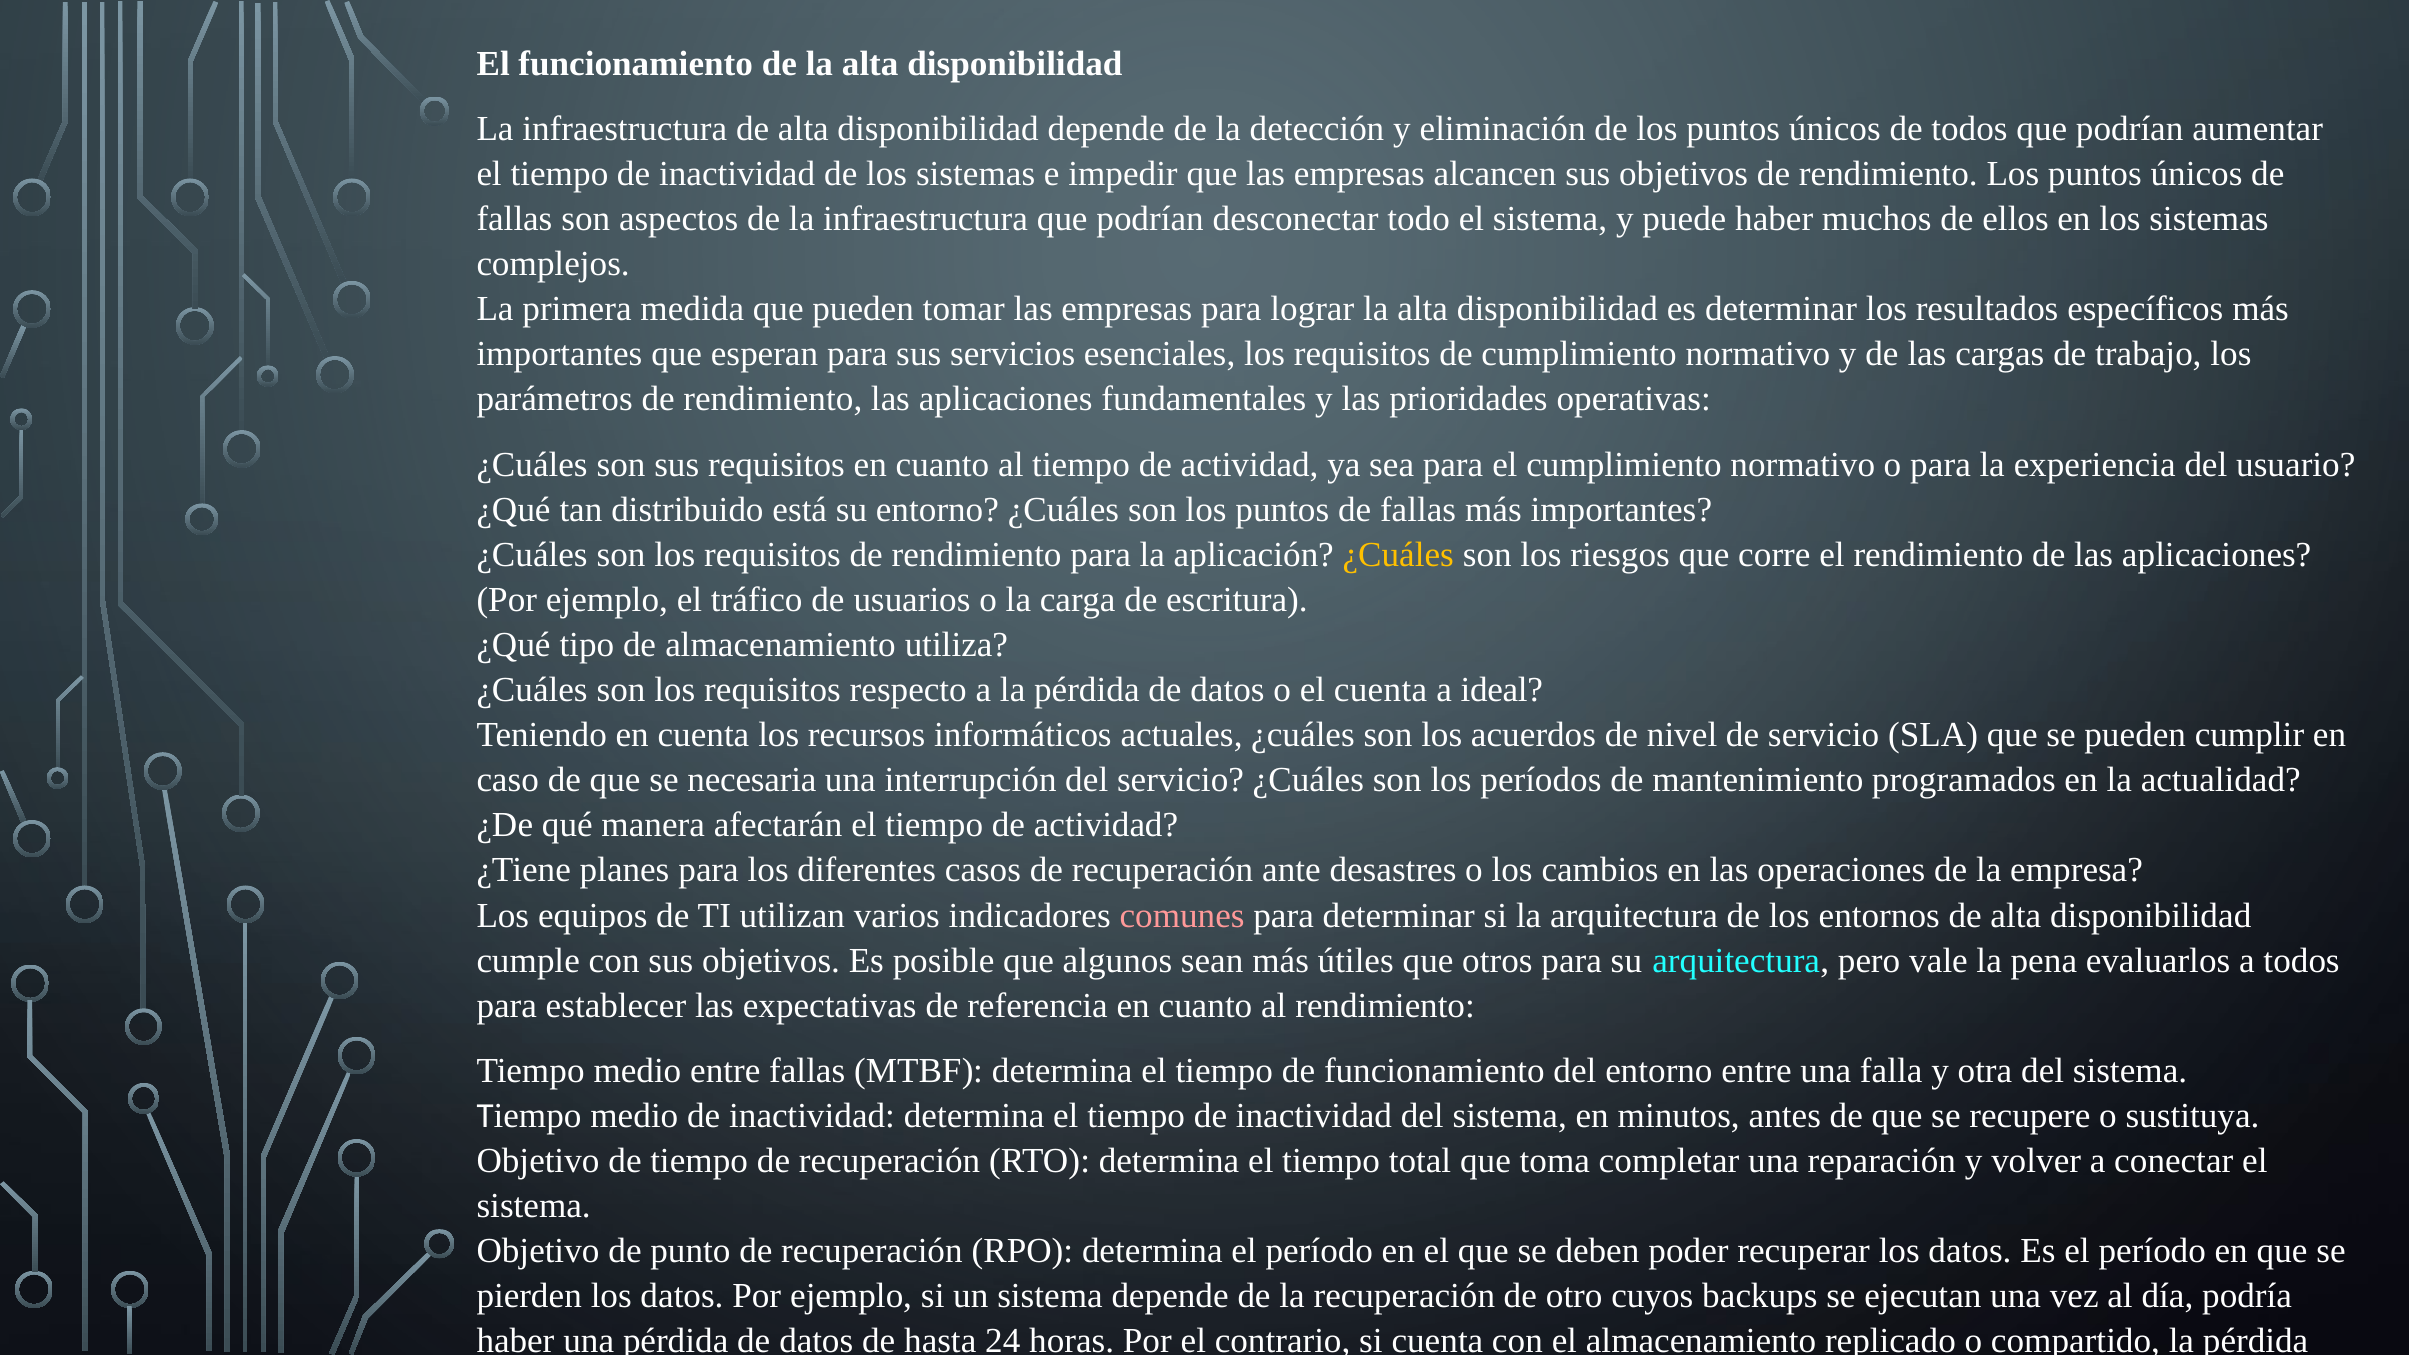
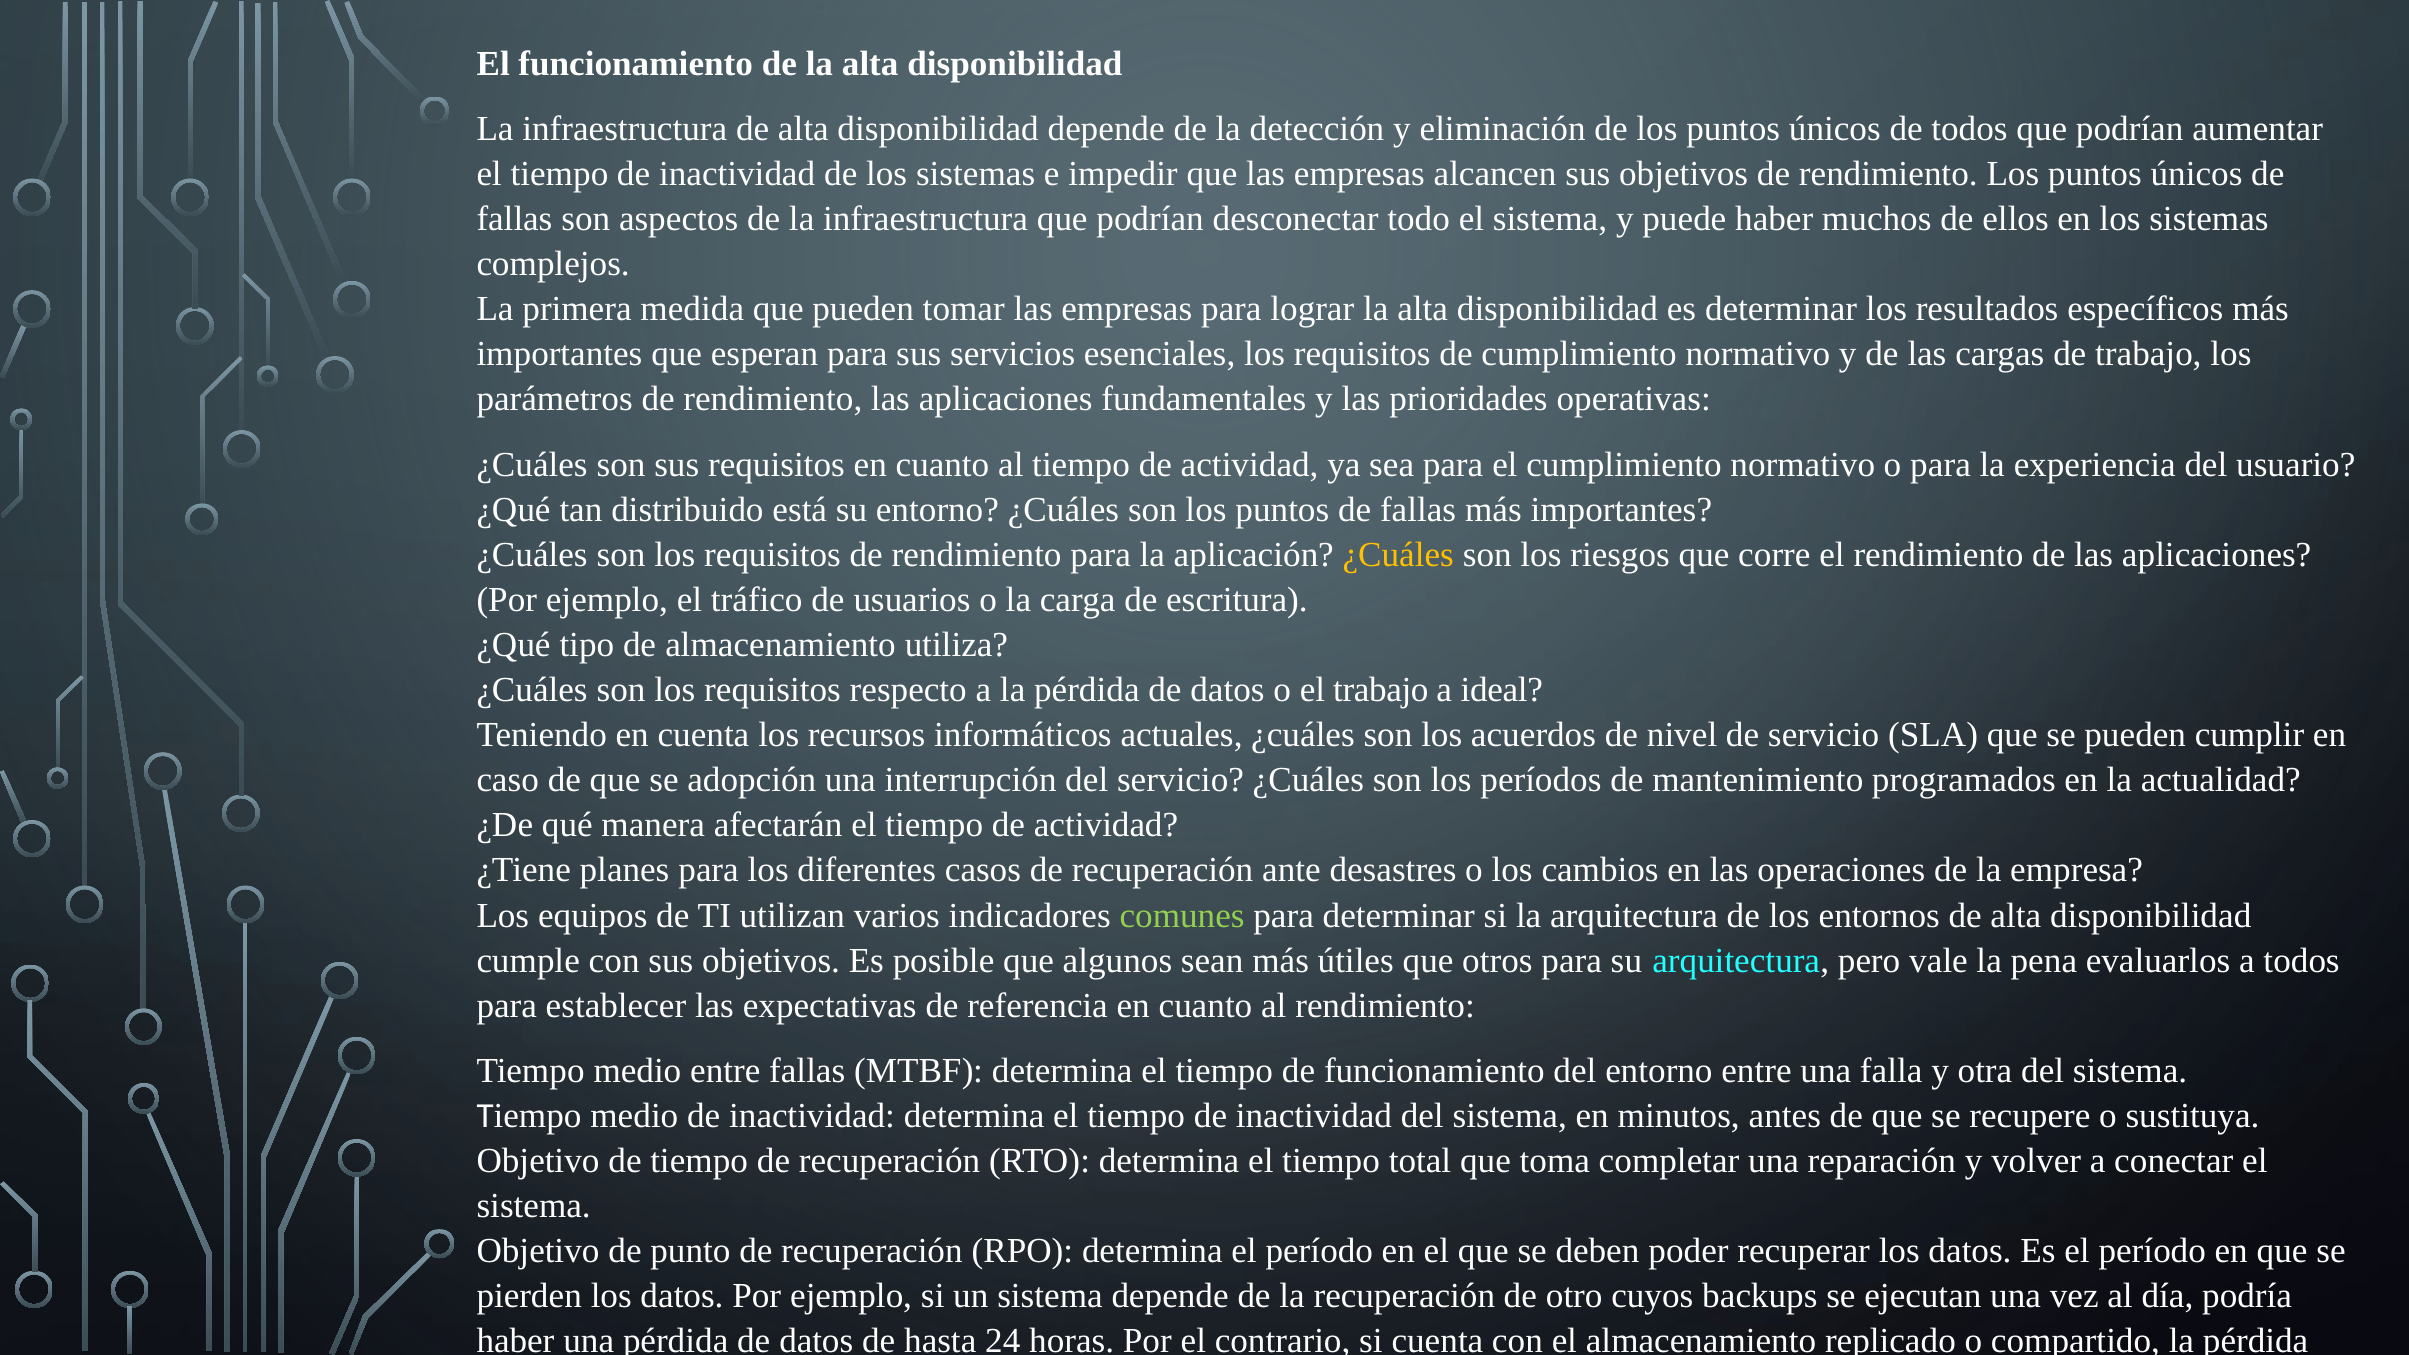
el cuenta: cuenta -> trabajo
necesaria: necesaria -> adopción
comunes colour: pink -> light green
